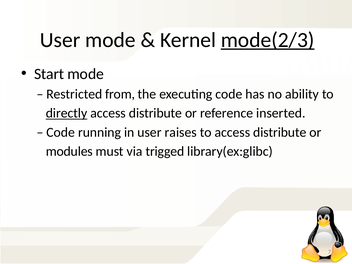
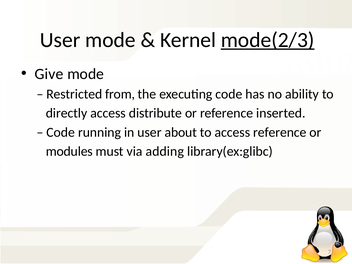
Start: Start -> Give
directly underline: present -> none
raises: raises -> about
to access distribute: distribute -> reference
trigged: trigged -> adding
